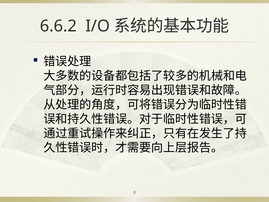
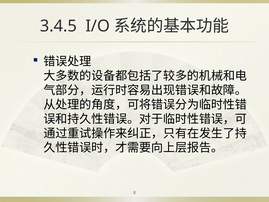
6.6.2: 6.6.2 -> 3.4.5
